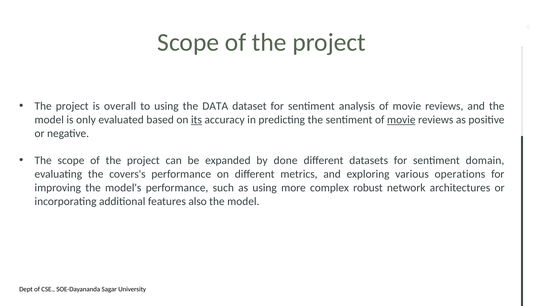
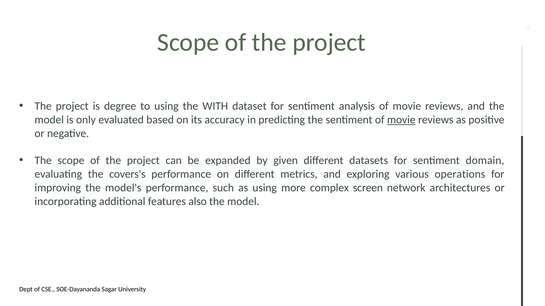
overall: overall -> degree
DATA: DATA -> WITH
its underline: present -> none
done: done -> given
robust: robust -> screen
